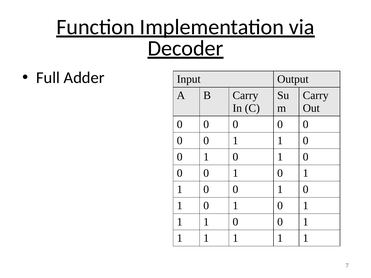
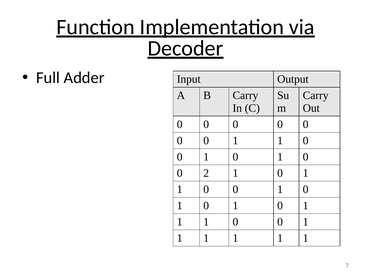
0 at (206, 173): 0 -> 2
